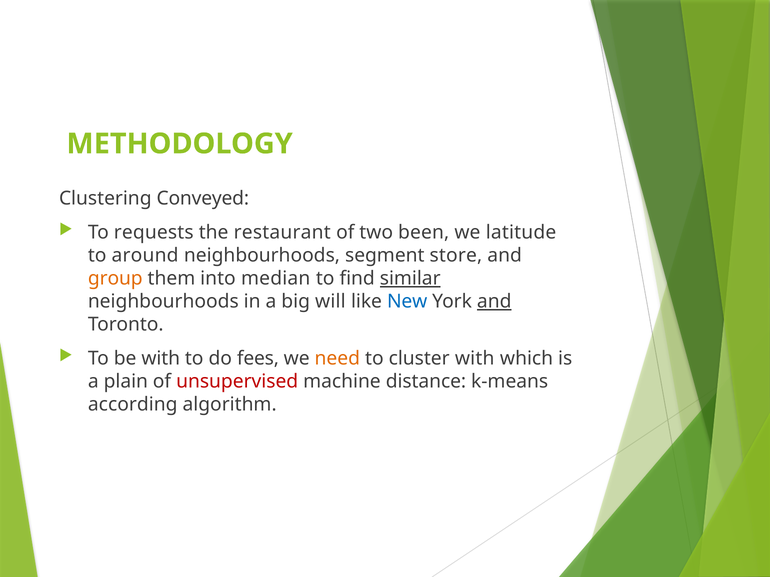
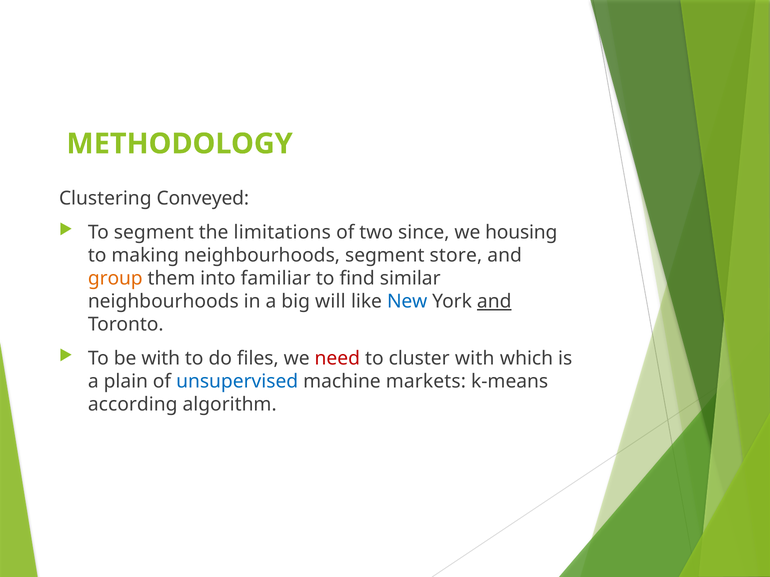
To requests: requests -> segment
restaurant: restaurant -> limitations
been: been -> since
latitude: latitude -> housing
around: around -> making
median: median -> familiar
similar underline: present -> none
fees: fees -> files
need colour: orange -> red
unsupervised colour: red -> blue
distance: distance -> markets
